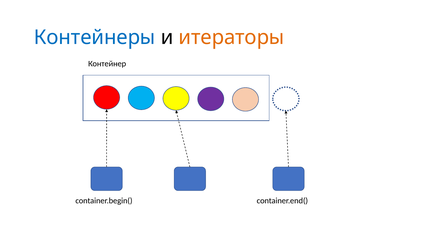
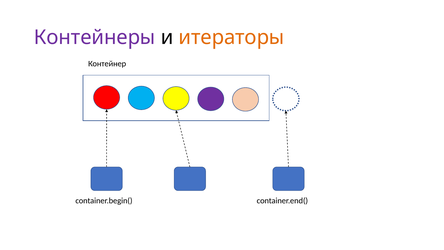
Контейнеры colour: blue -> purple
